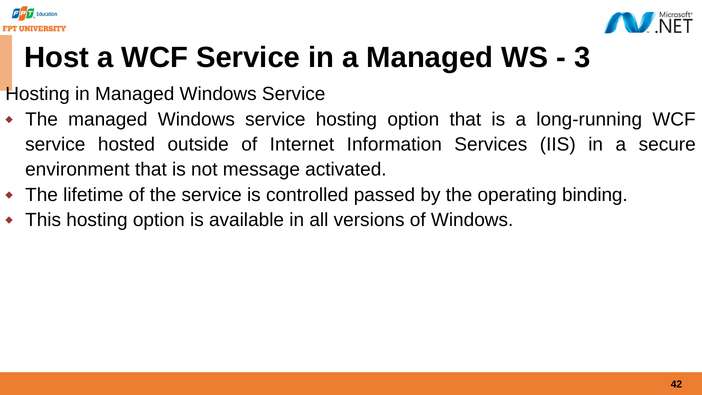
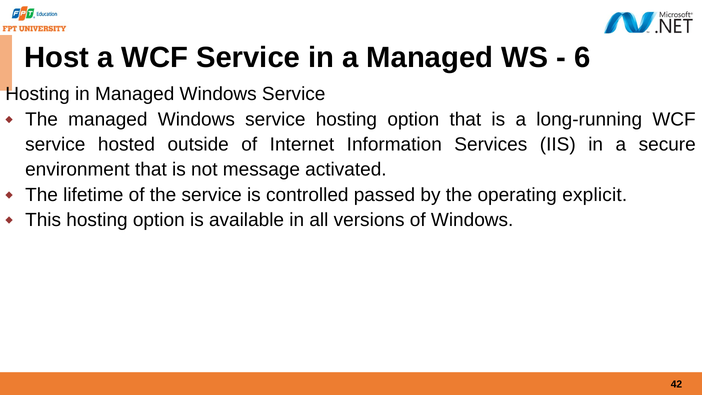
3: 3 -> 6
binding: binding -> explicit
